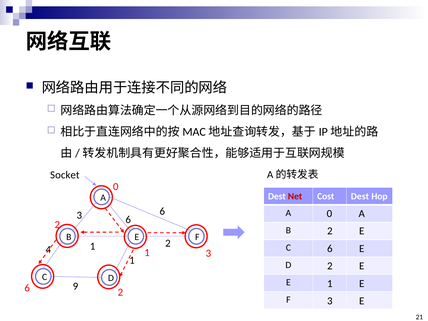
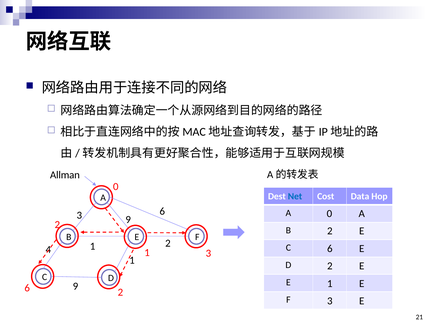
Socket: Socket -> Allman
Net colour: red -> blue
Cost Dest: Dest -> Data
3 6: 6 -> 9
